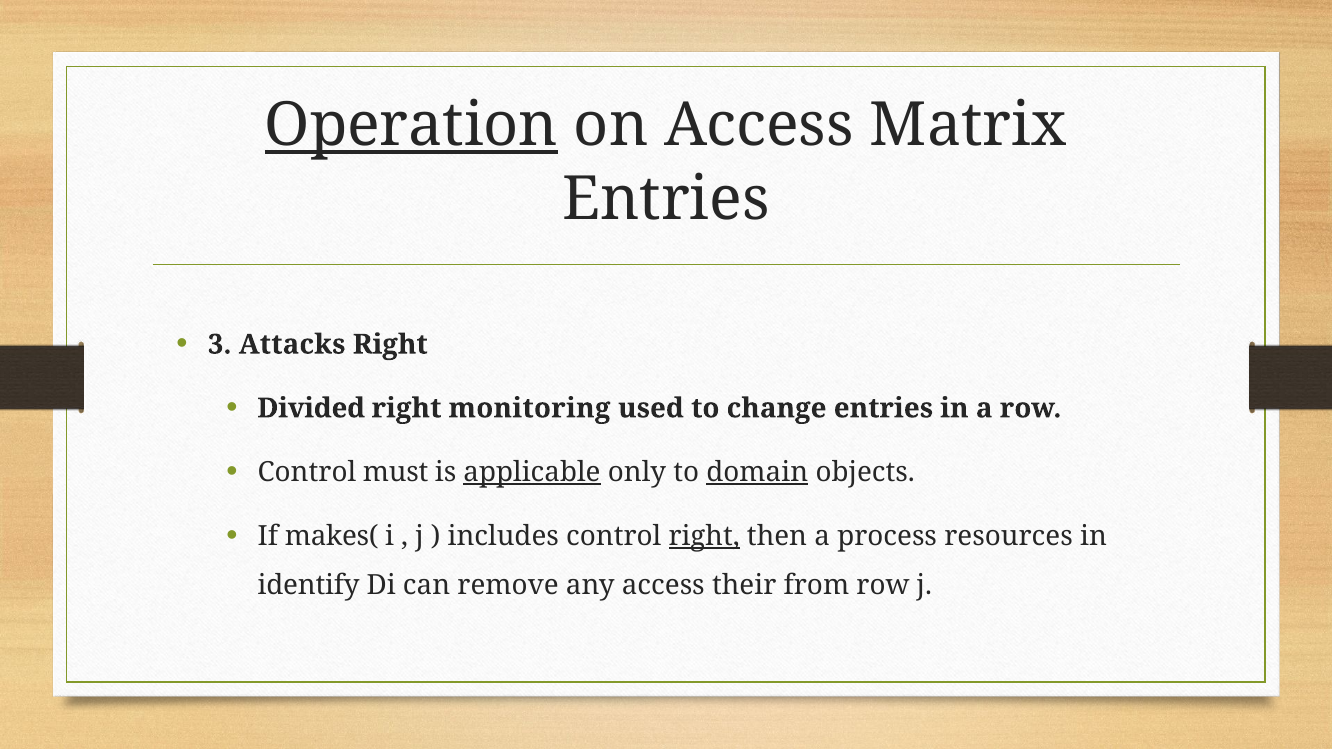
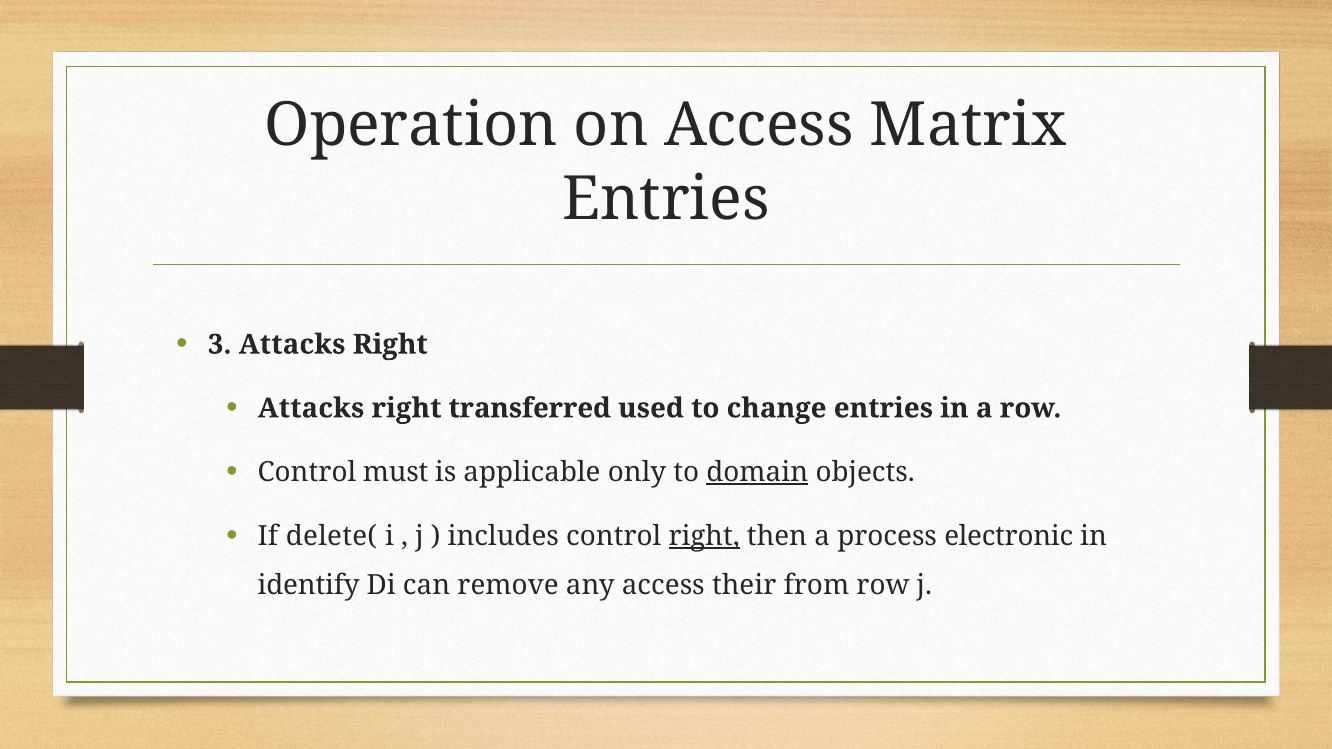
Operation underline: present -> none
Divided at (311, 408): Divided -> Attacks
monitoring: monitoring -> transferred
applicable underline: present -> none
makes(: makes( -> delete(
resources: resources -> electronic
